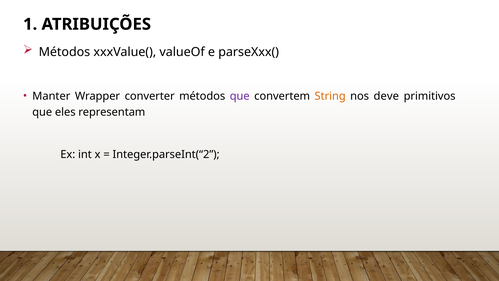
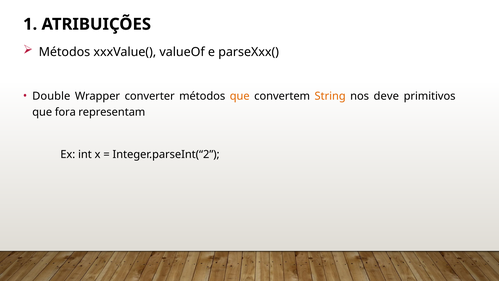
Manter: Manter -> Double
que at (240, 96) colour: purple -> orange
eles: eles -> fora
